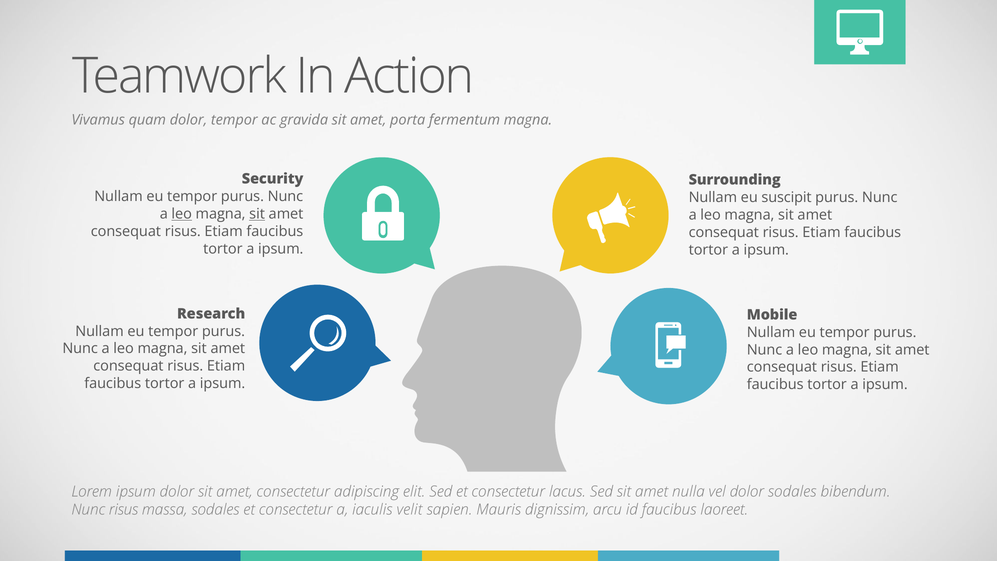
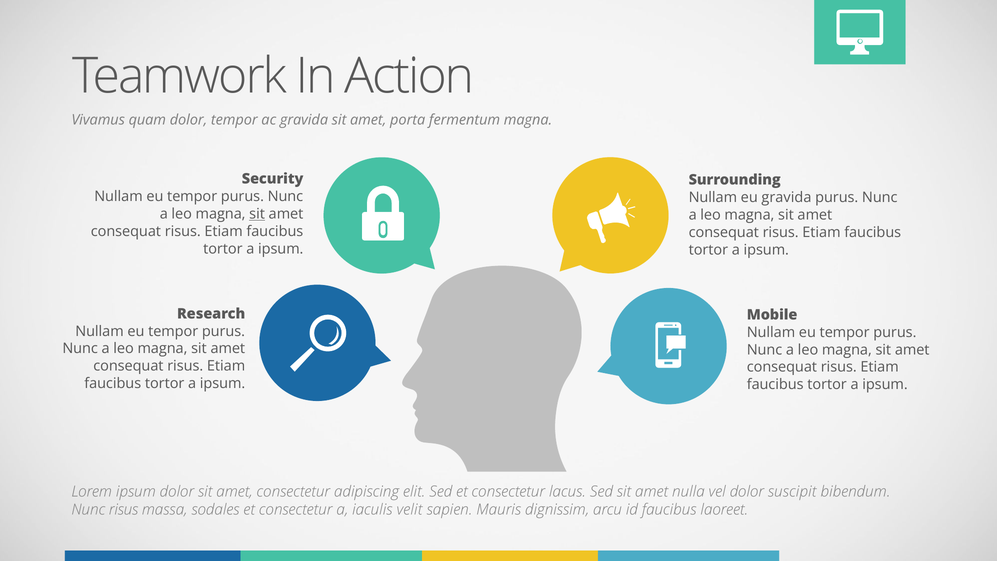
eu suscipit: suscipit -> gravida
leo at (182, 214) underline: present -> none
dolor sodales: sodales -> suscipit
